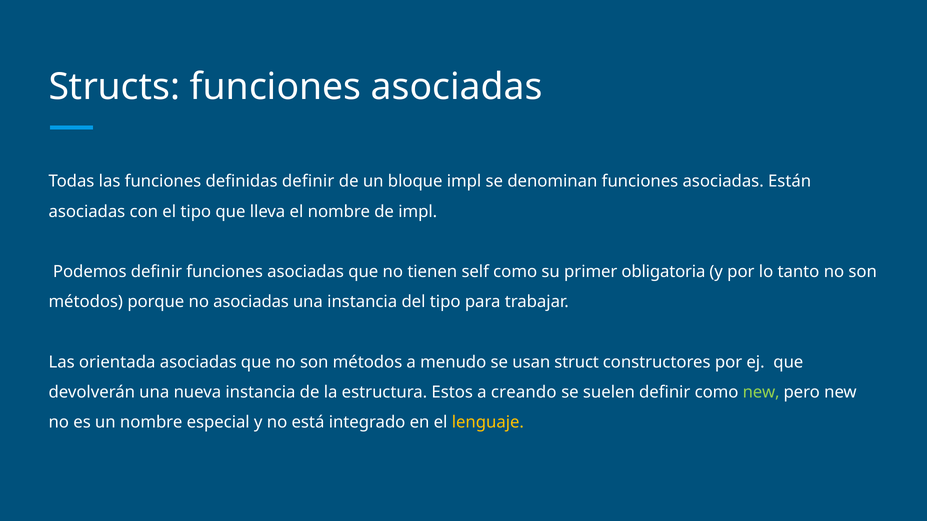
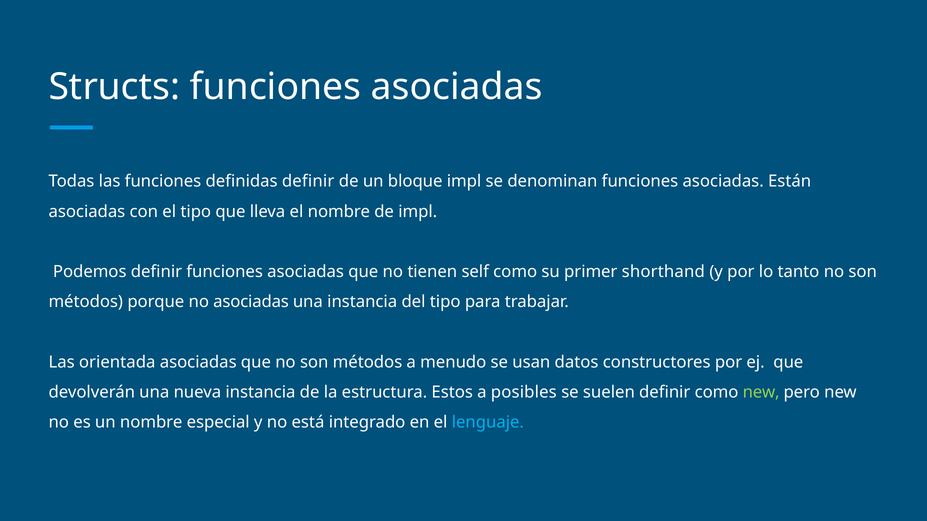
obligatoria: obligatoria -> shorthand
struct: struct -> datos
creando: creando -> posibles
lenguaje colour: yellow -> light blue
